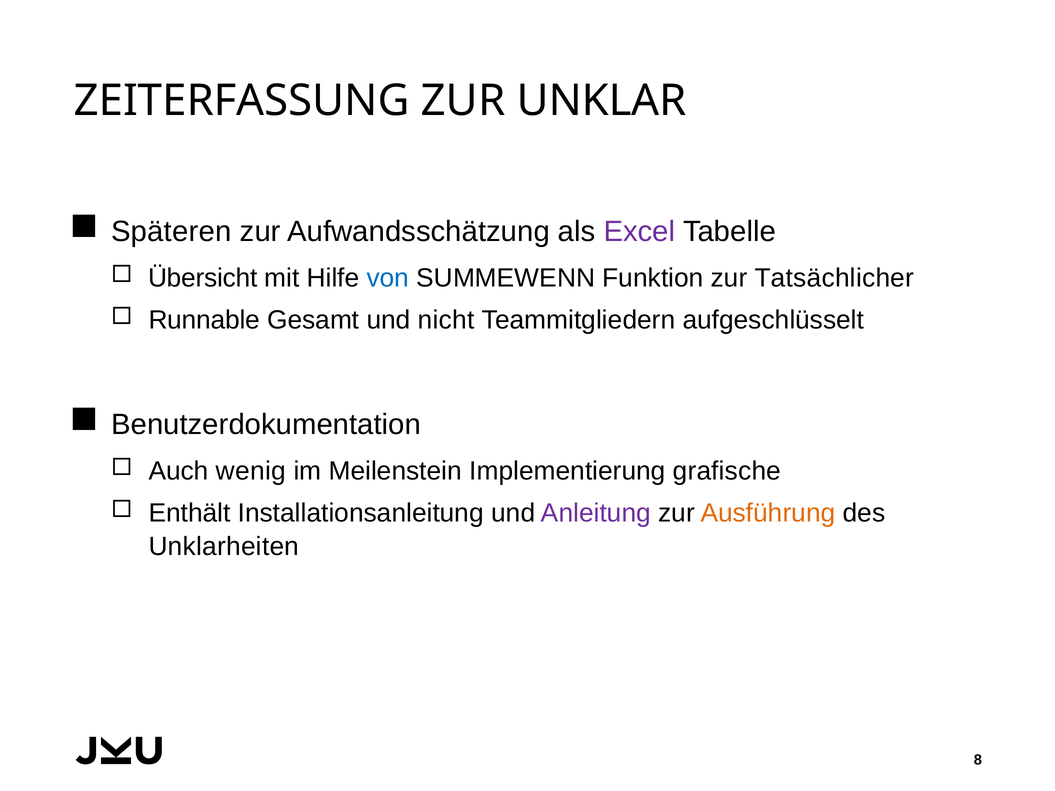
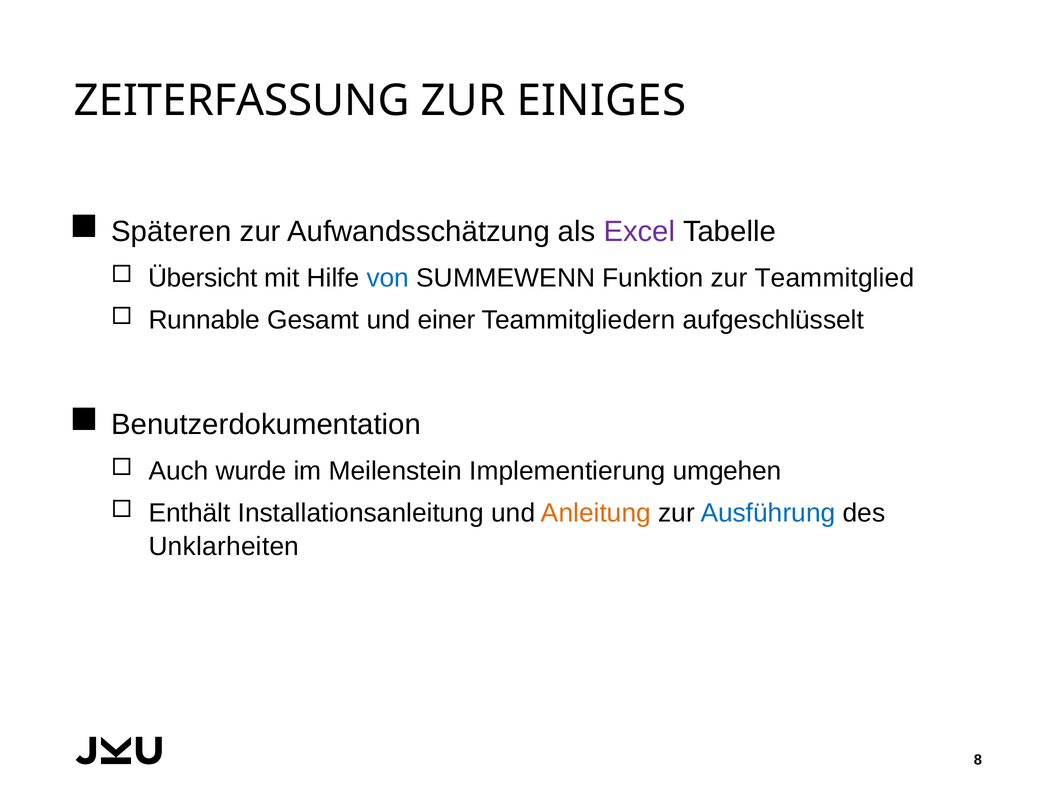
UNKLAR: UNKLAR -> EINIGES
Tatsächlicher: Tatsächlicher -> Teammitglied
nicht: nicht -> einer
wenig: wenig -> wurde
grafische: grafische -> umgehen
Anleitung colour: purple -> orange
Ausführung colour: orange -> blue
